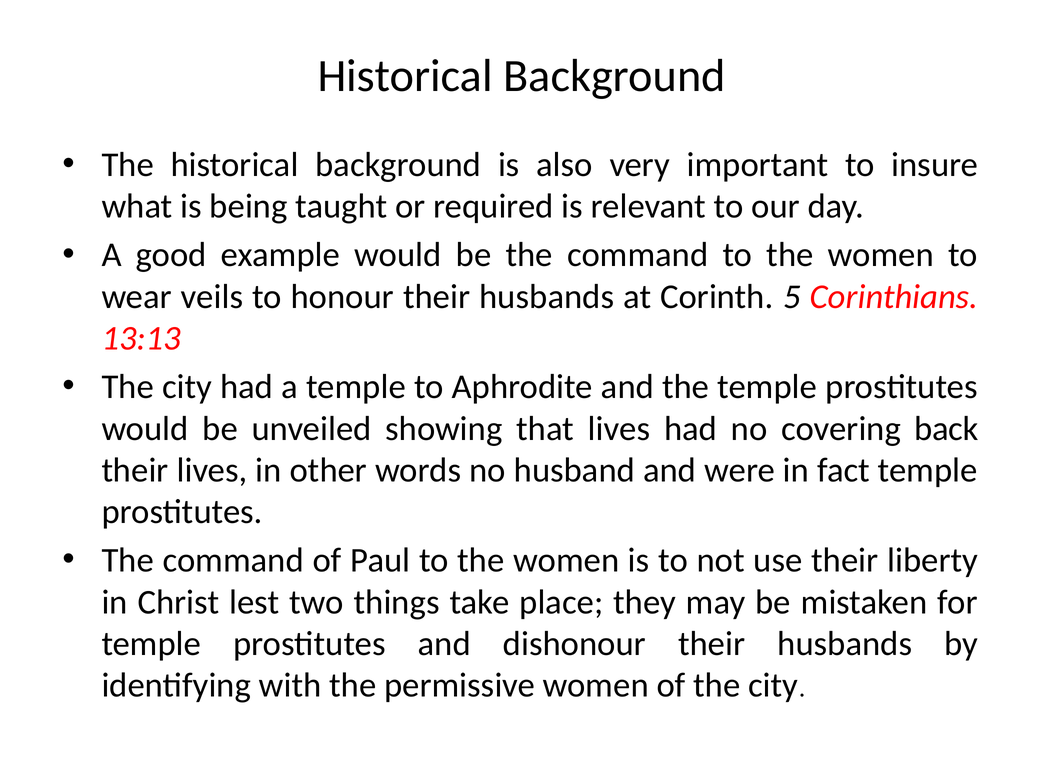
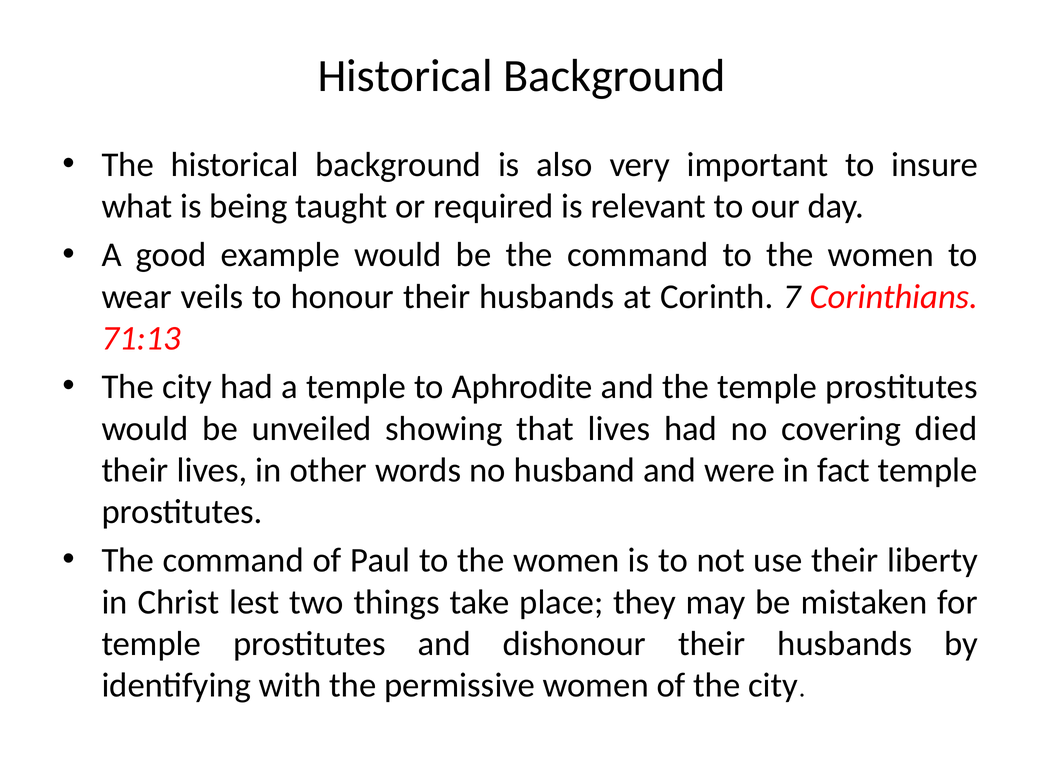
5: 5 -> 7
13:13: 13:13 -> 71:13
back: back -> died
